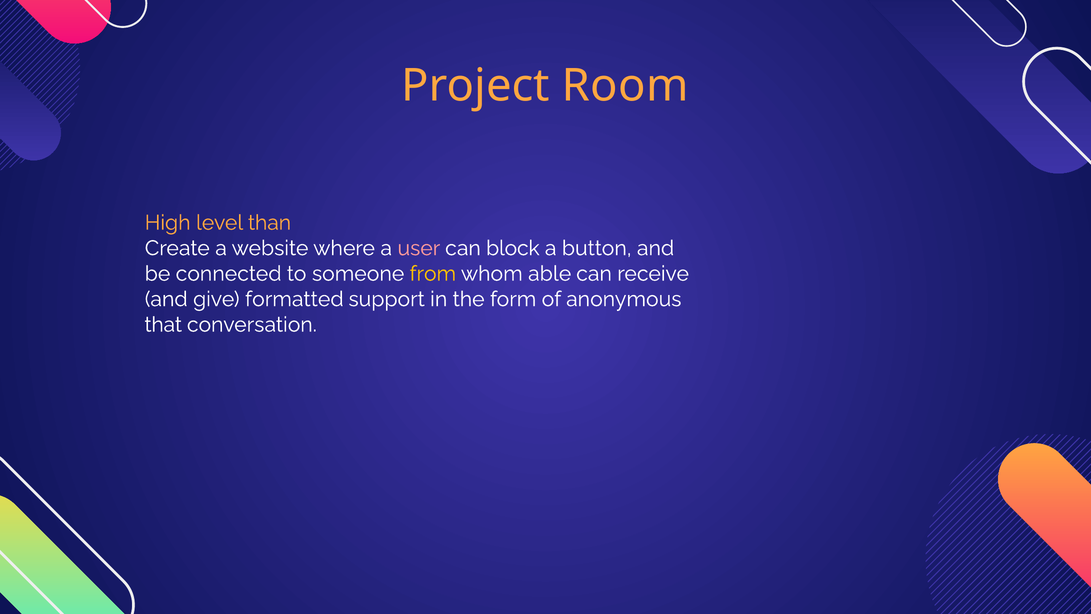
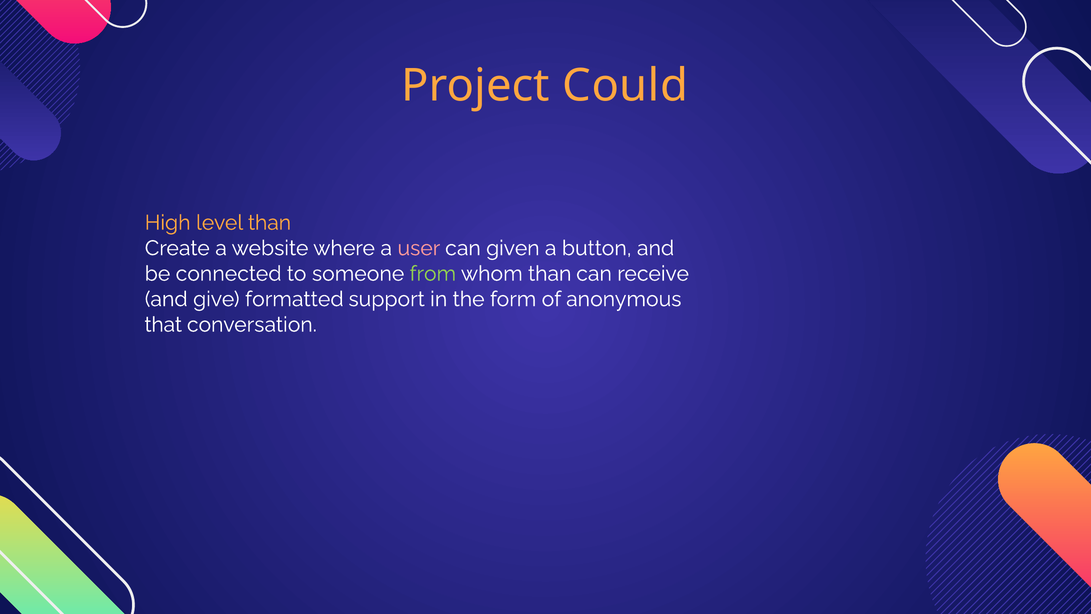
Room: Room -> Could
block: block -> given
from colour: yellow -> light green
whom able: able -> than
